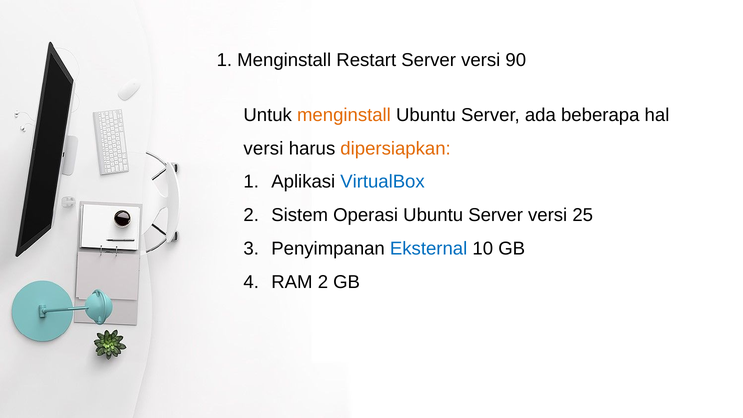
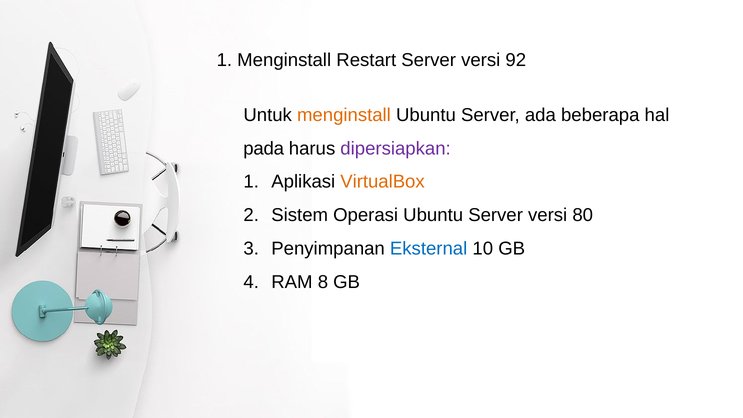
90: 90 -> 92
versi at (263, 148): versi -> pada
dipersiapkan colour: orange -> purple
VirtualBox colour: blue -> orange
25: 25 -> 80
RAM 2: 2 -> 8
